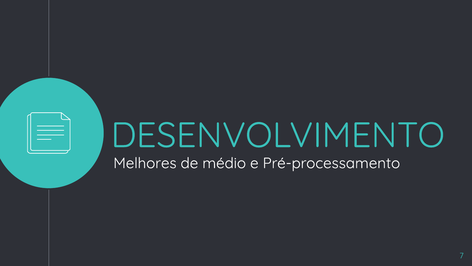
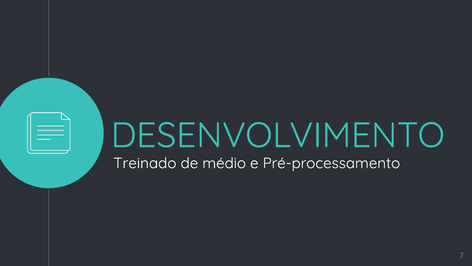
Melhores: Melhores -> Treinado
